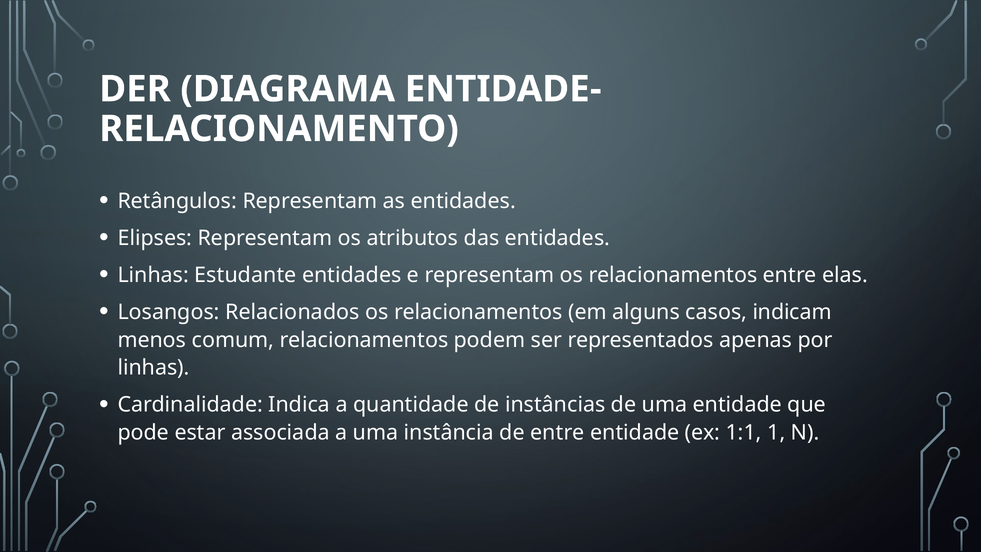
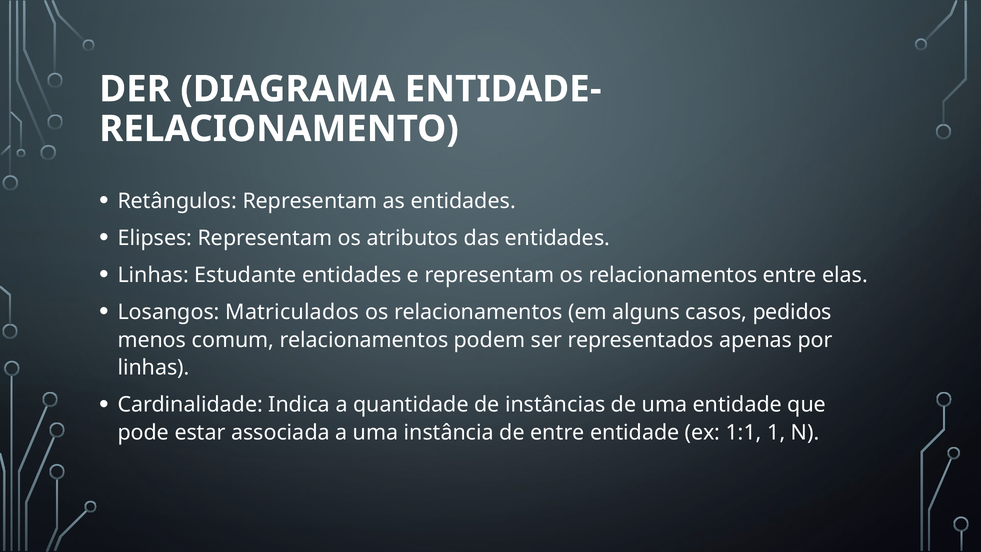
Relacionados: Relacionados -> Matriculados
indicam: indicam -> pedidos
